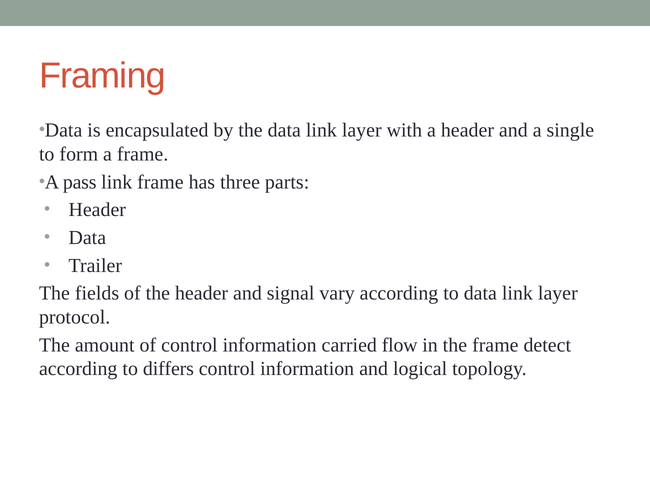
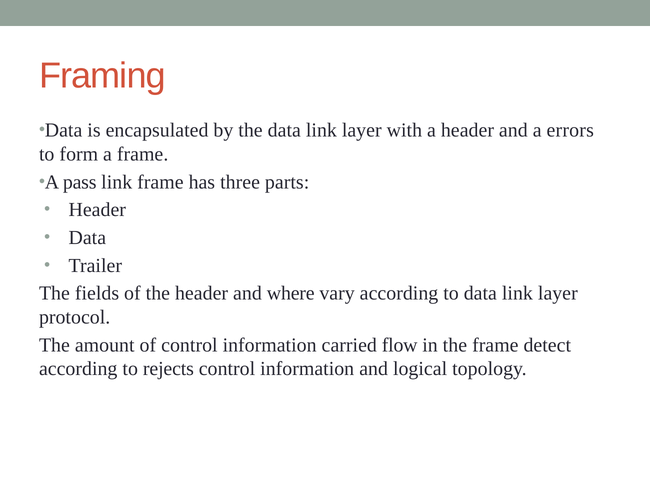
single: single -> errors
signal: signal -> where
differs: differs -> rejects
